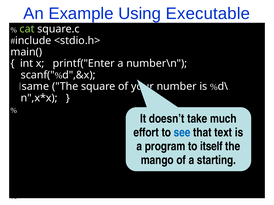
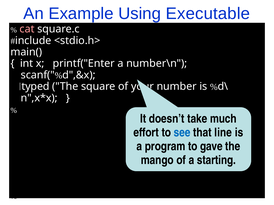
cat at (27, 29) colour: light green -> pink
same: same -> typed
text: text -> line
itself: itself -> gave
